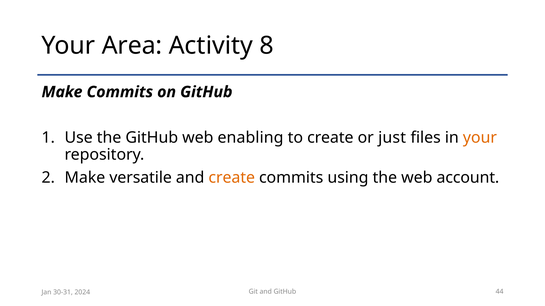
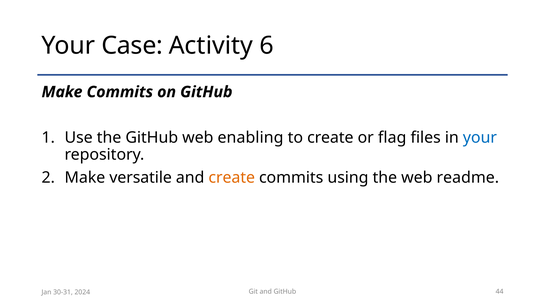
Area: Area -> Case
8: 8 -> 6
just: just -> flag
your at (480, 138) colour: orange -> blue
account: account -> readme
